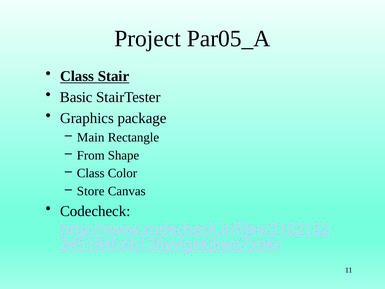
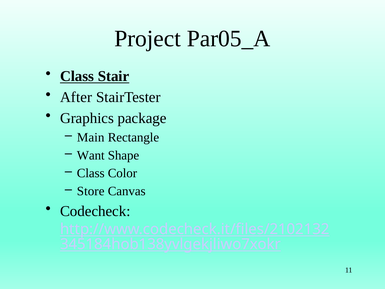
Basic: Basic -> After
From: From -> Want
